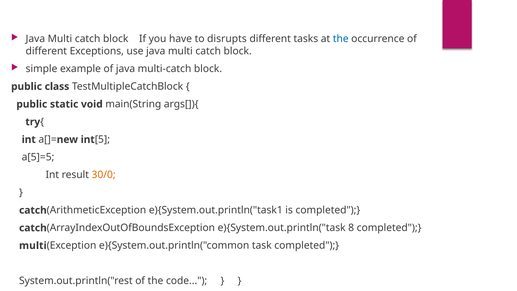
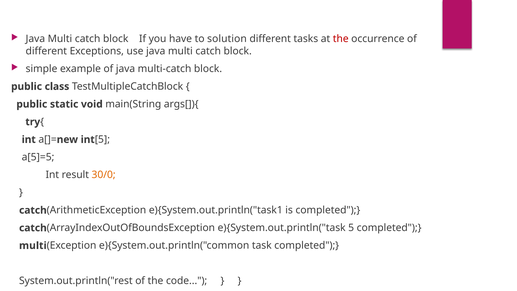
disrupts: disrupts -> solution
the at (341, 39) colour: blue -> red
e){System.out.println("task 8: 8 -> 5
